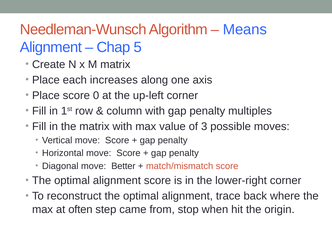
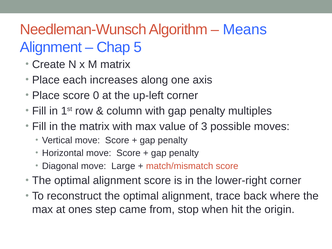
Better: Better -> Large
often: often -> ones
